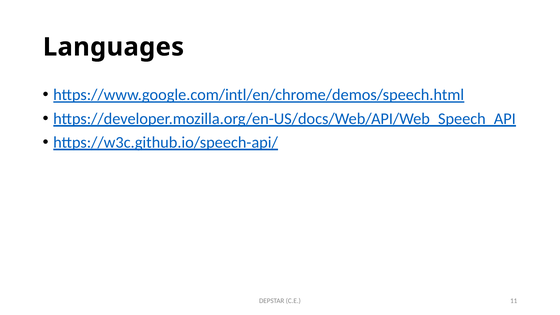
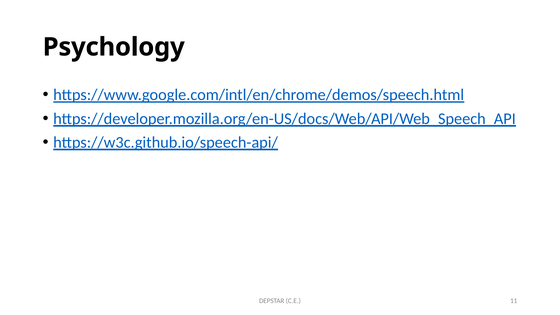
Languages: Languages -> Psychology
